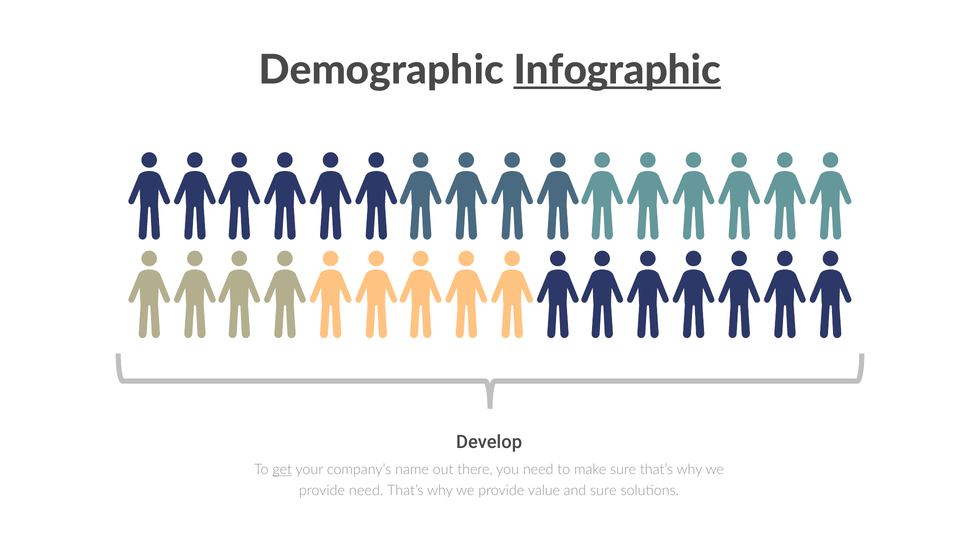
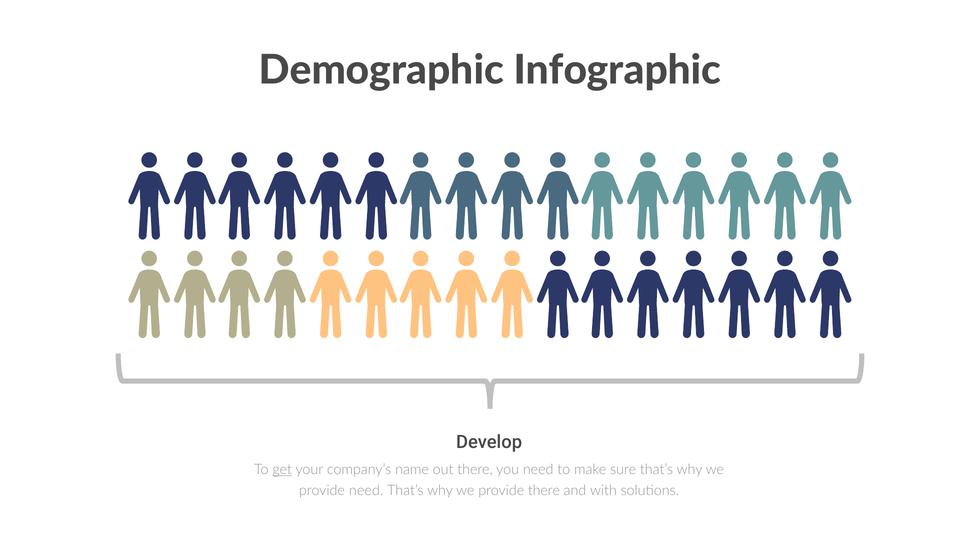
Infographic underline: present -> none
provide value: value -> there
and sure: sure -> with
